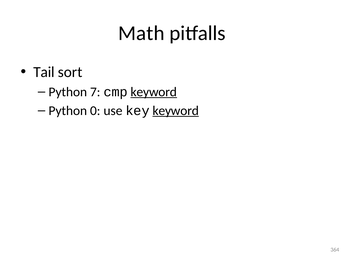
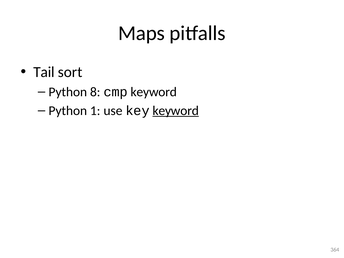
Math: Math -> Maps
7: 7 -> 8
keyword at (154, 92) underline: present -> none
0: 0 -> 1
